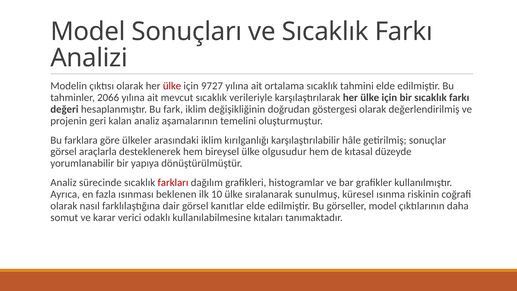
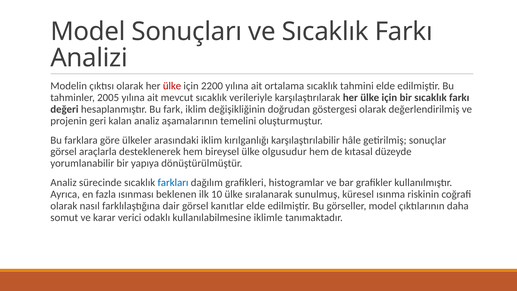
9727: 9727 -> 2200
2066: 2066 -> 2005
farkları colour: red -> blue
kıtaları: kıtaları -> iklimle
